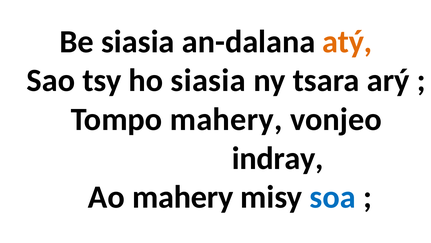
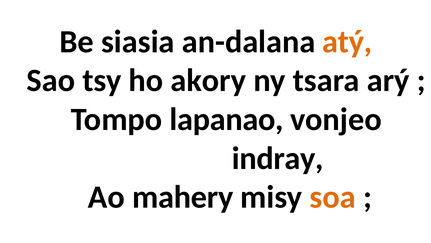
ho siasia: siasia -> akory
Tompo mahery: mahery -> lapanao
soa colour: blue -> orange
